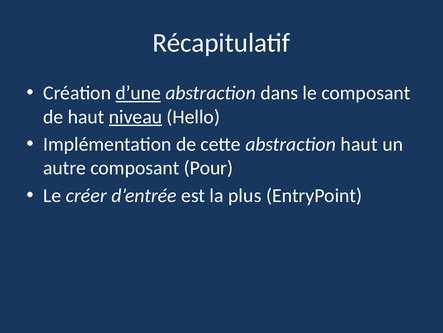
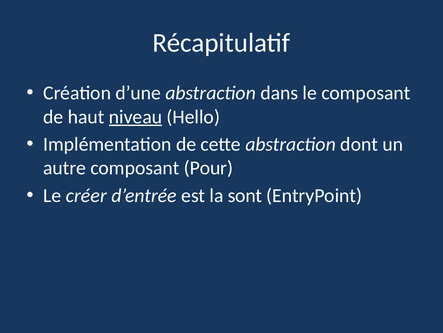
d’une underline: present -> none
abstraction haut: haut -> dont
plus: plus -> sont
